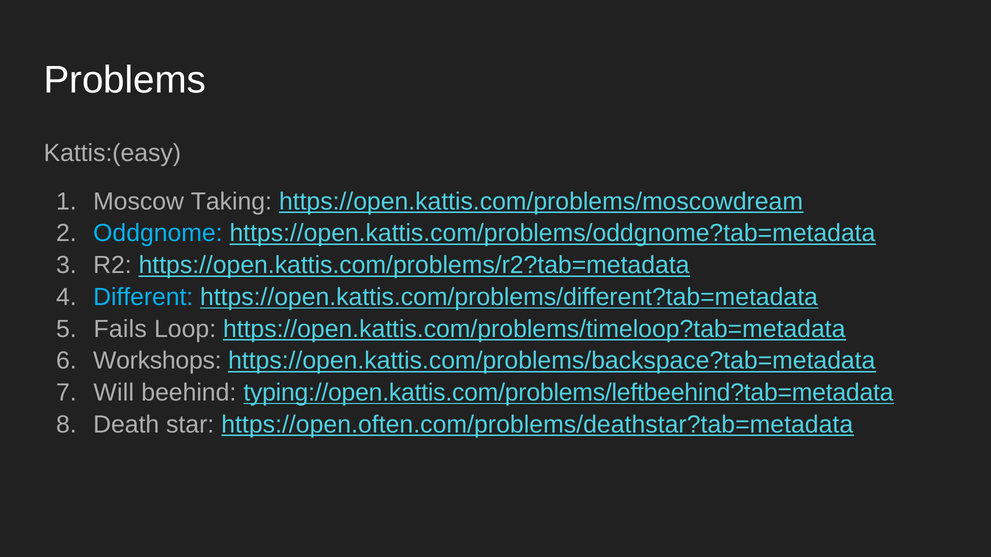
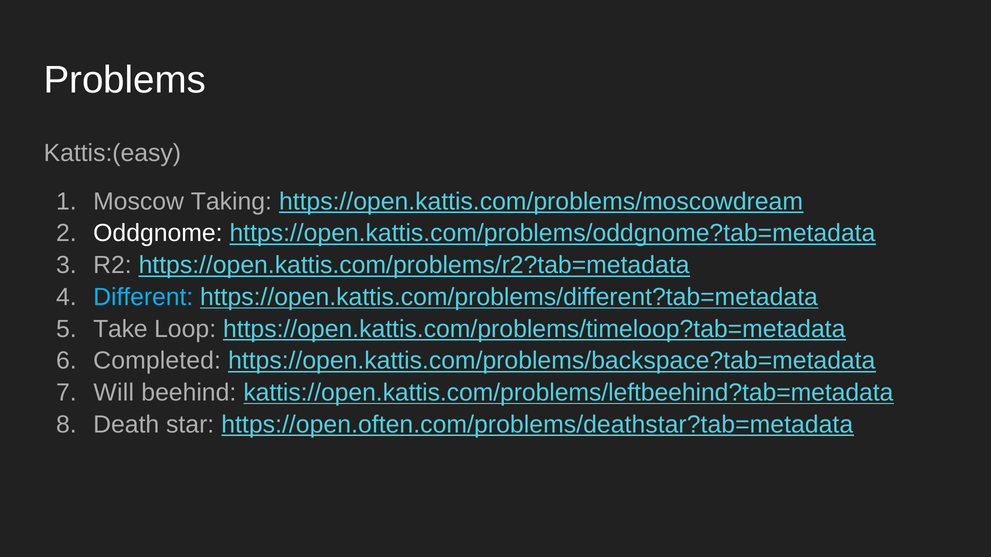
Oddgnome colour: light blue -> white
Fails: Fails -> Take
Workshops: Workshops -> Completed
typing://open.kattis.com/problems/leftbeehind?tab=metadata: typing://open.kattis.com/problems/leftbeehind?tab=metadata -> kattis://open.kattis.com/problems/leftbeehind?tab=metadata
